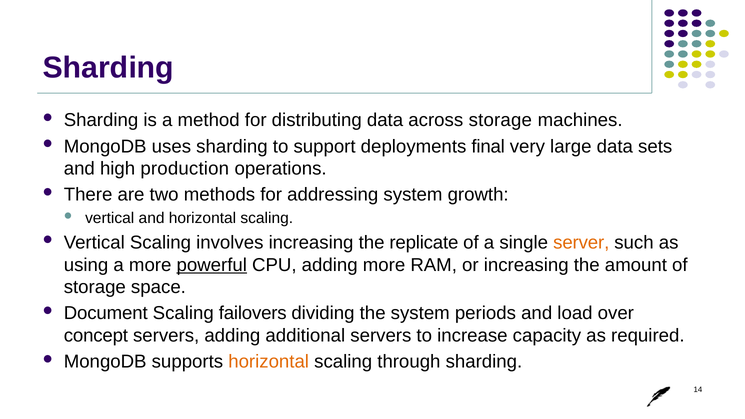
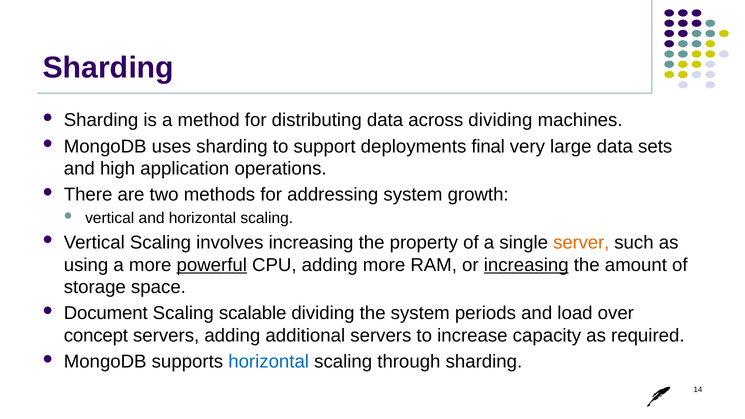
across storage: storage -> dividing
production: production -> application
replicate: replicate -> property
increasing at (526, 265) underline: none -> present
failovers: failovers -> scalable
horizontal at (269, 362) colour: orange -> blue
